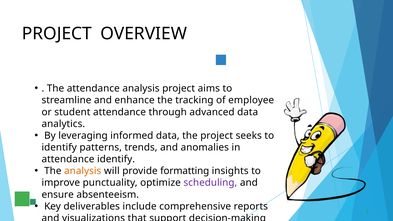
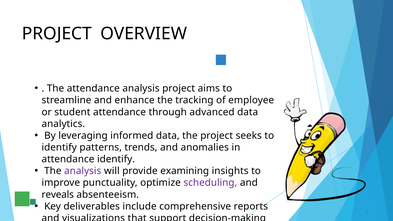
analysis at (83, 171) colour: orange -> purple
formatting: formatting -> examining
ensure: ensure -> reveals
